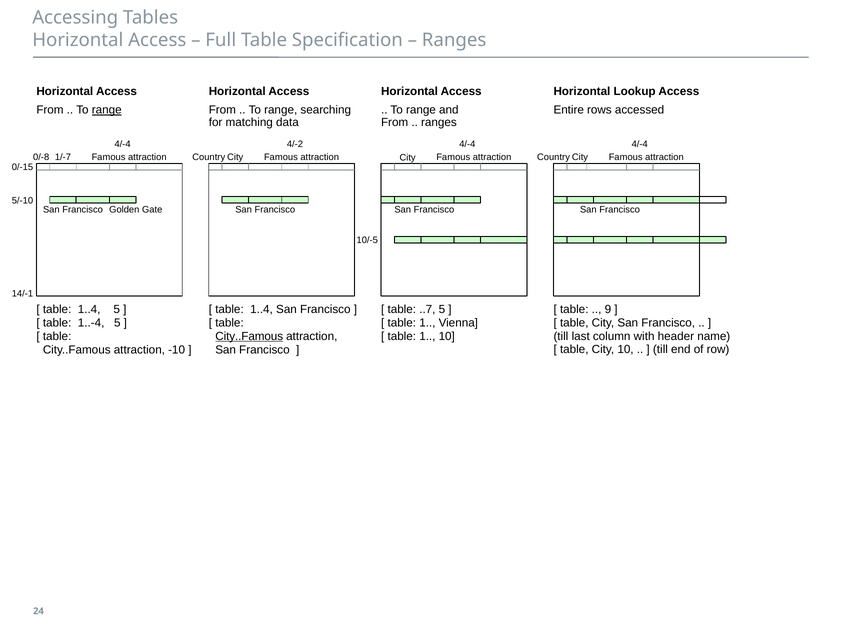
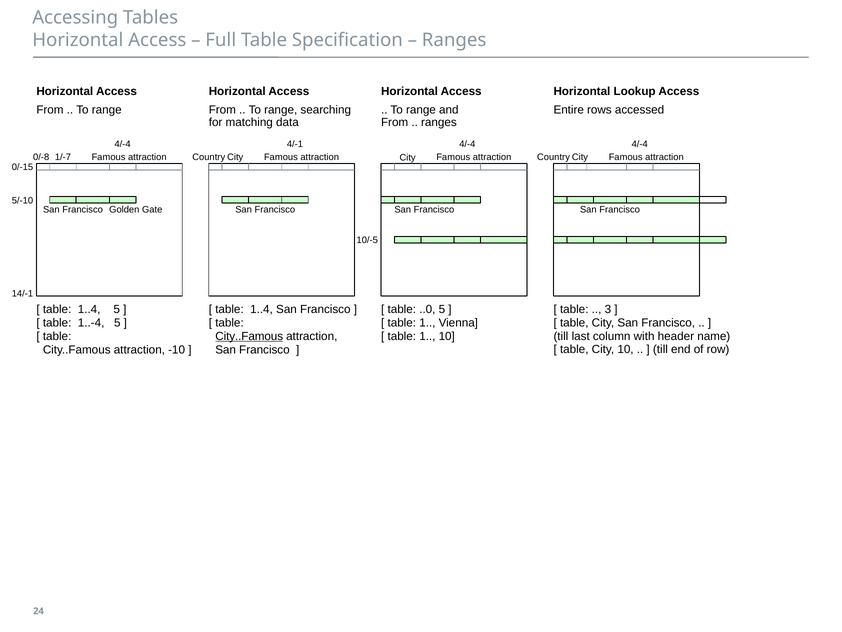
range at (107, 110) underline: present -> none
4/-2: 4/-2 -> 4/-1
9: 9 -> 3
..7: ..7 -> ..0
